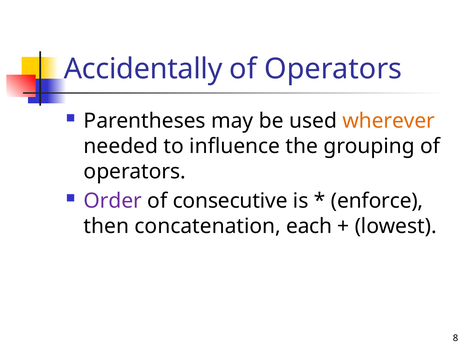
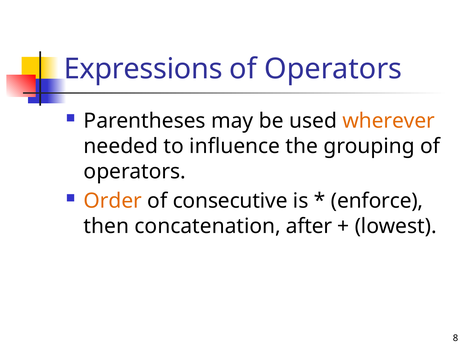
Accidentally: Accidentally -> Expressions
Order colour: purple -> orange
each: each -> after
